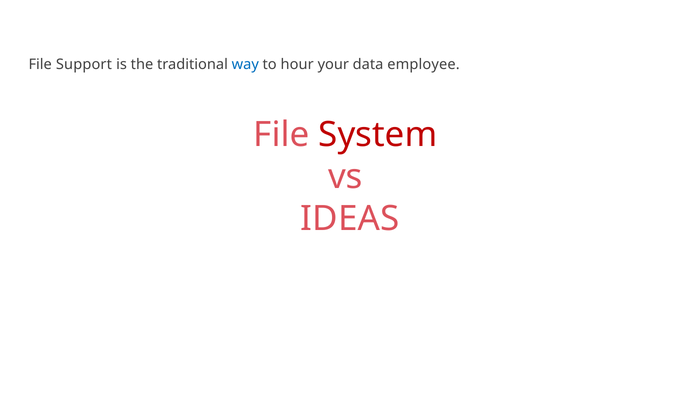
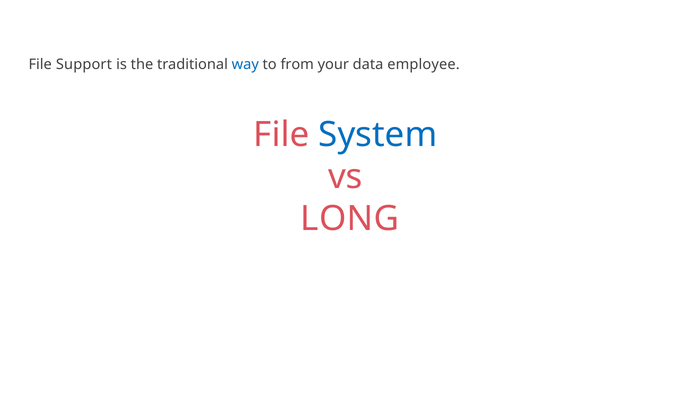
hour: hour -> from
System colour: red -> blue
IDEAS: IDEAS -> LONG
